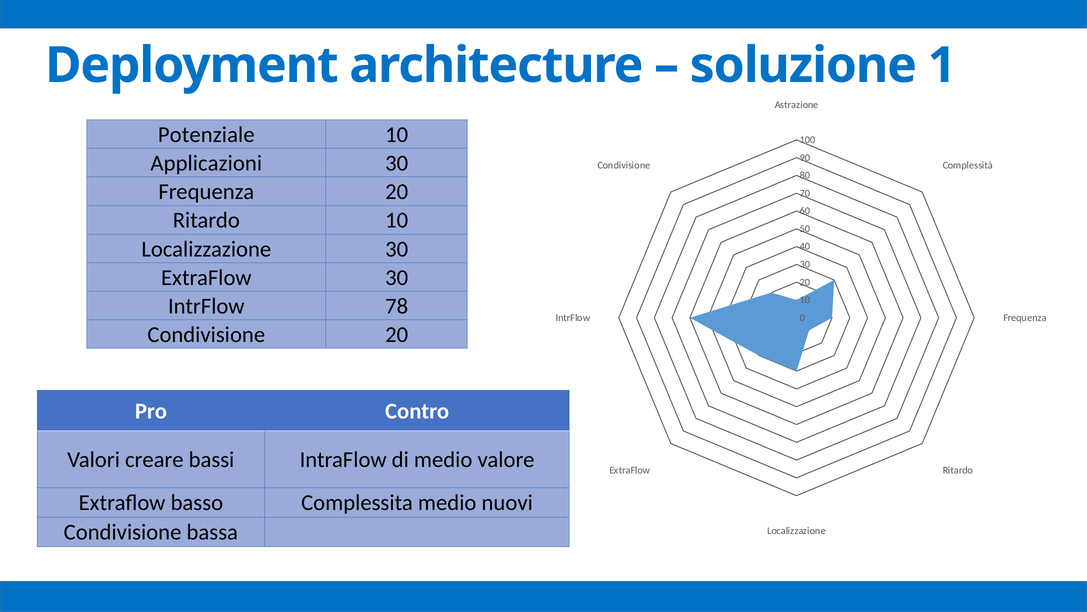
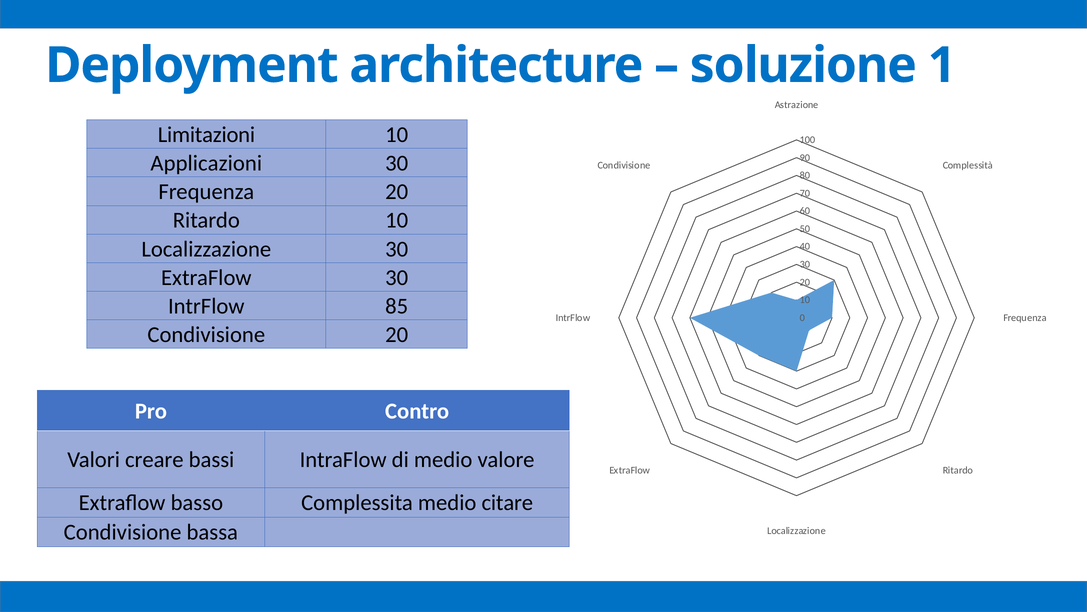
Potenziale: Potenziale -> Limitazioni
78: 78 -> 85
nuovi: nuovi -> citare
